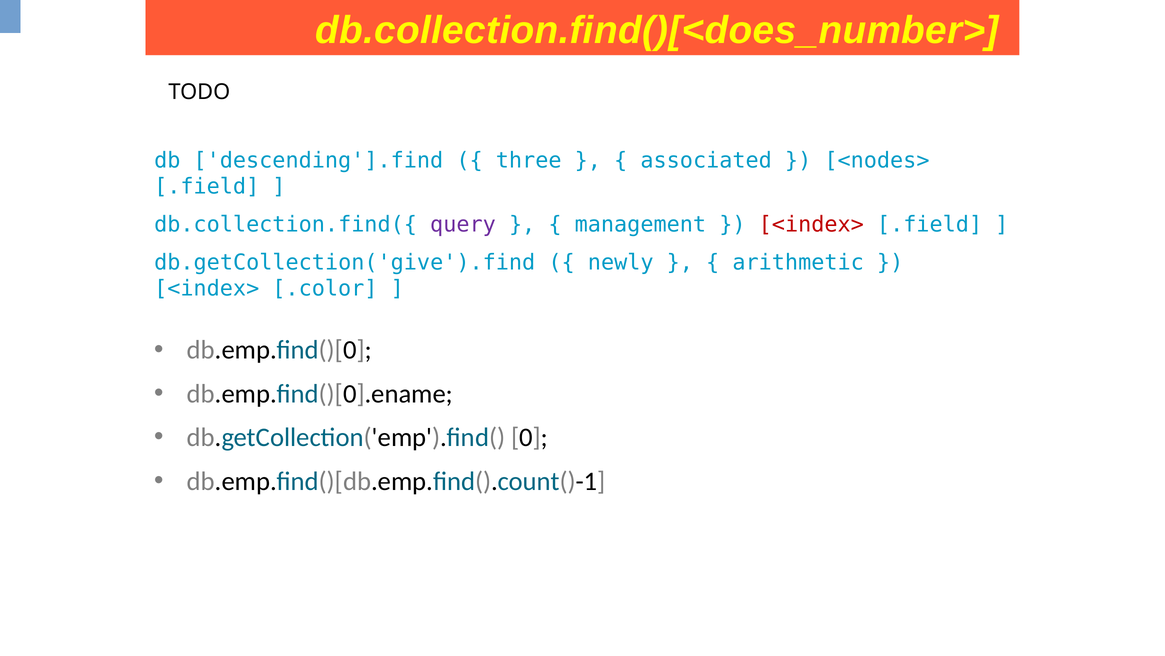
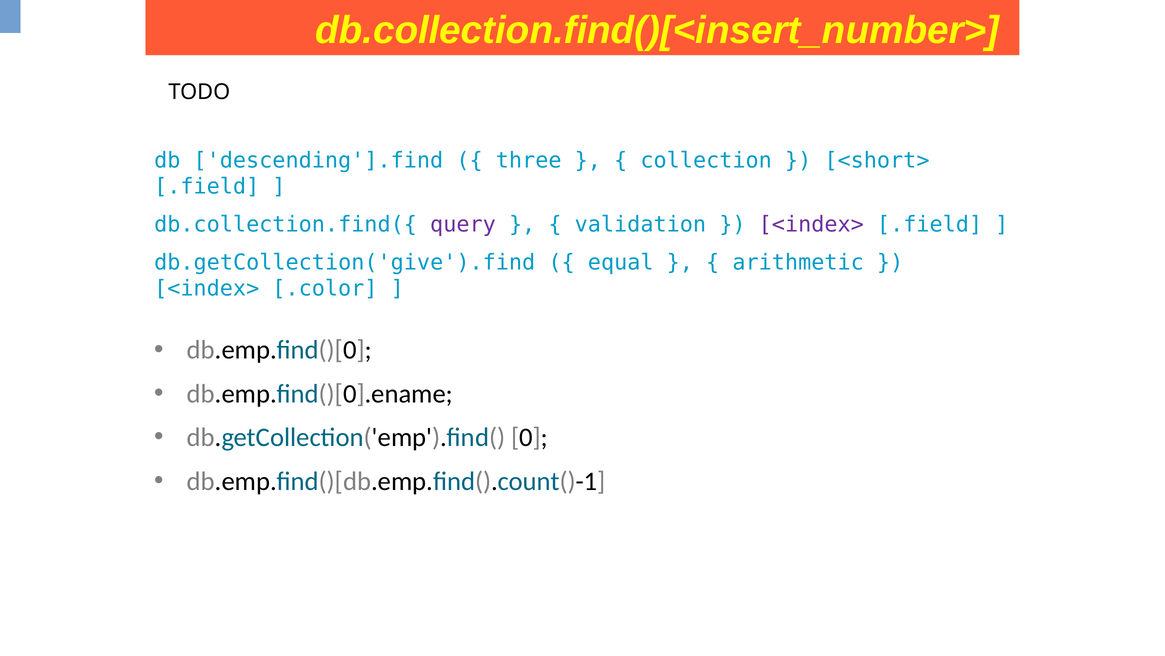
db.collection.find()[<does_number>: db.collection.find()[<does_number> -> db.collection.find()[<insert_number>
associated: associated -> collection
<nodes>: <nodes> -> <short>
management: management -> validation
<index> at (811, 224) colour: red -> purple
newly: newly -> equal
